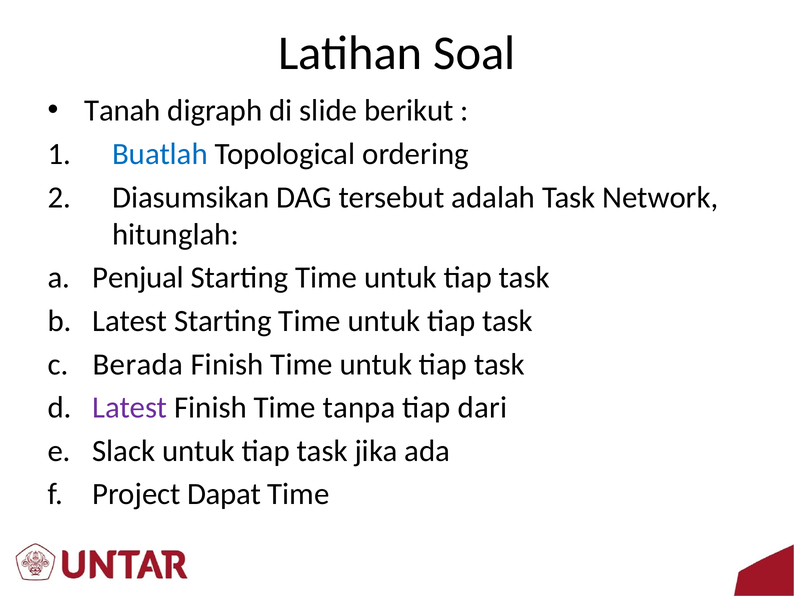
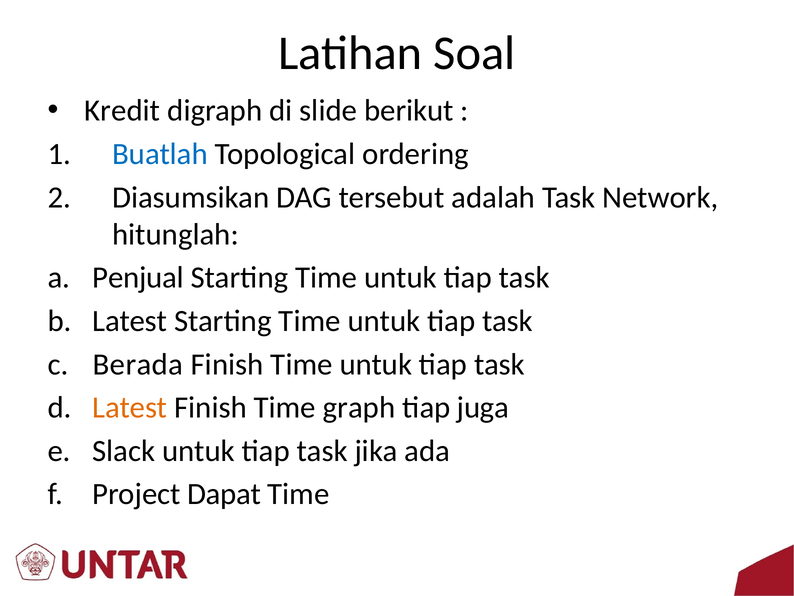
Tanah: Tanah -> Kredit
Latest at (130, 407) colour: purple -> orange
tanpa: tanpa -> graph
dari: dari -> juga
